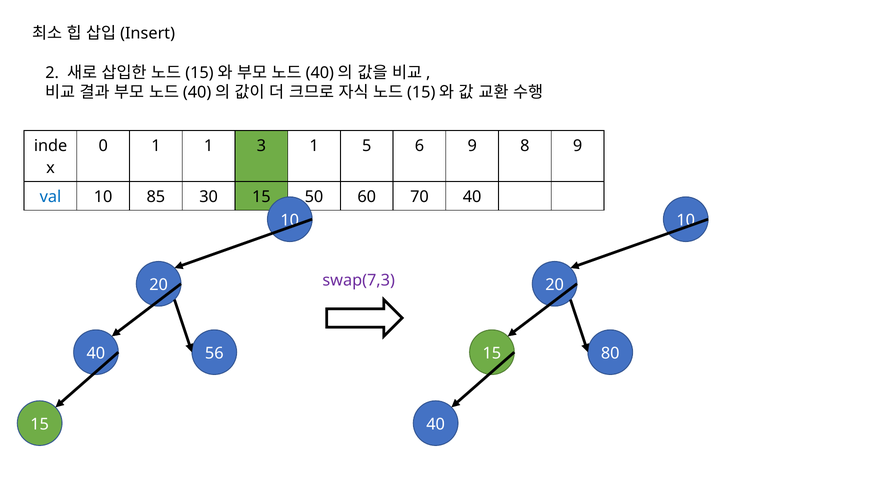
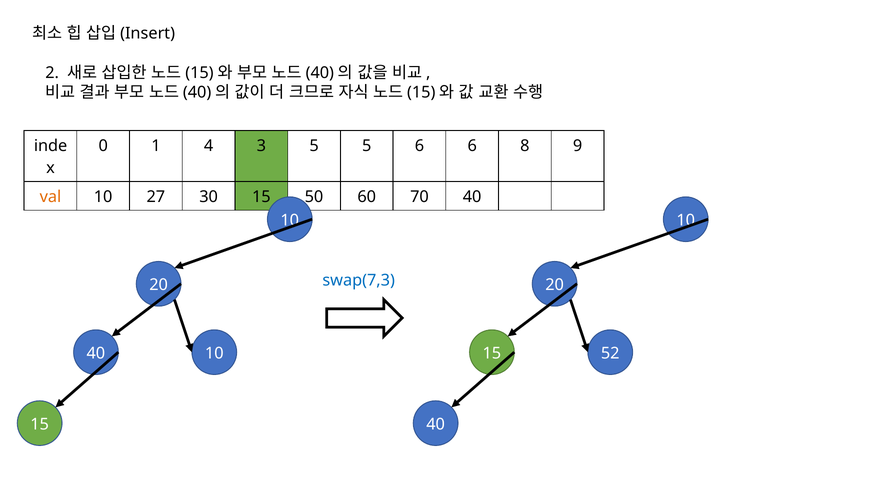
1 1: 1 -> 4
3 1: 1 -> 5
6 9: 9 -> 6
val colour: blue -> orange
85: 85 -> 27
swap(7,3 colour: purple -> blue
56 at (214, 354): 56 -> 10
80: 80 -> 52
